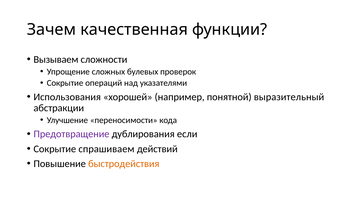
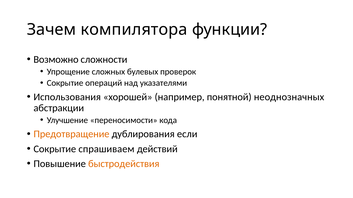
качественная: качественная -> компилятора
Вызываем: Вызываем -> Возможно
выразительный: выразительный -> неоднозначных
Предотвращение colour: purple -> orange
